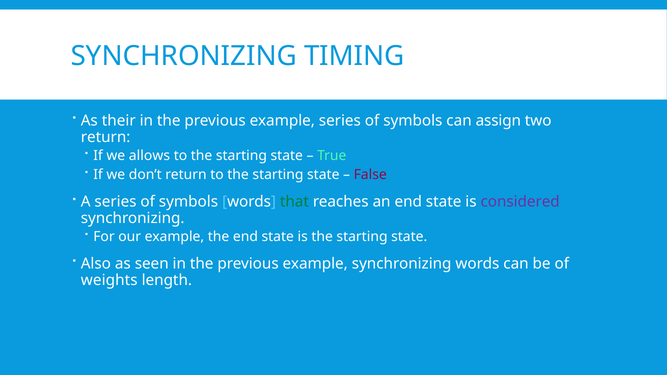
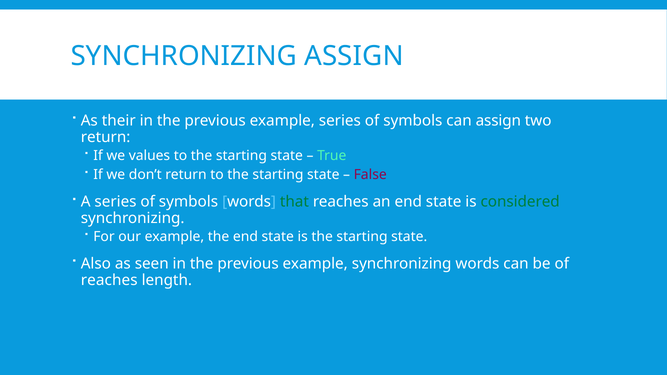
SYNCHRONIZING TIMING: TIMING -> ASSIGN
allows: allows -> values
considered colour: purple -> green
weights at (109, 280): weights -> reaches
